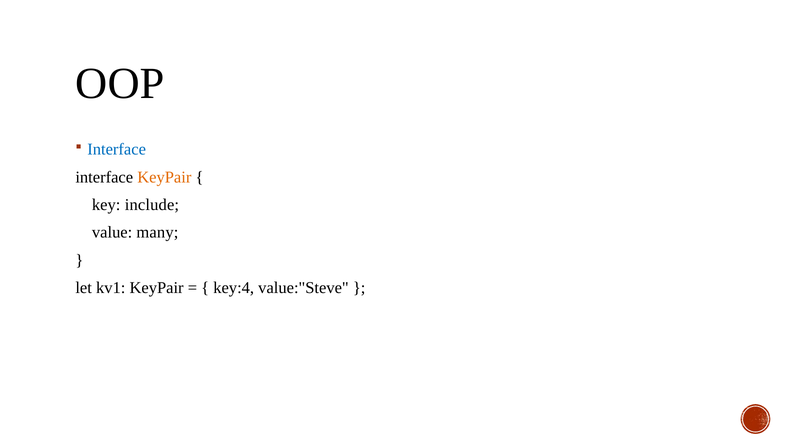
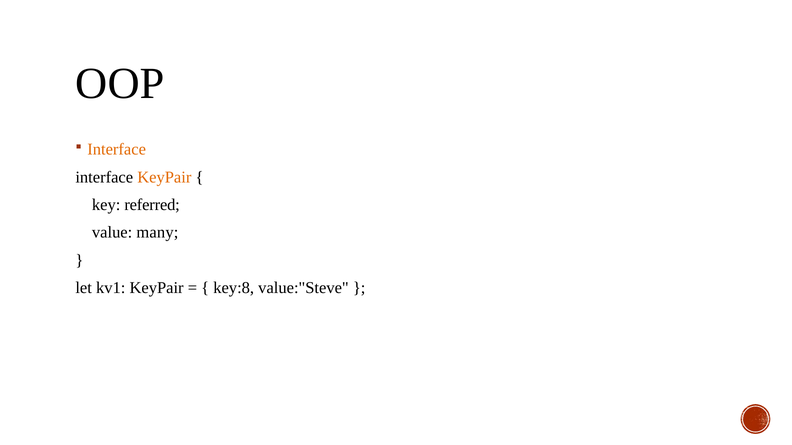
Interface at (117, 150) colour: blue -> orange
include: include -> referred
key:4: key:4 -> key:8
